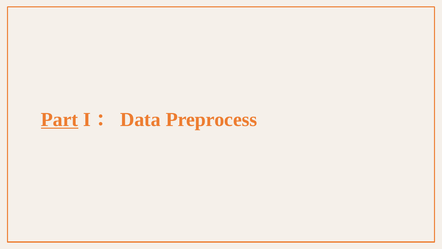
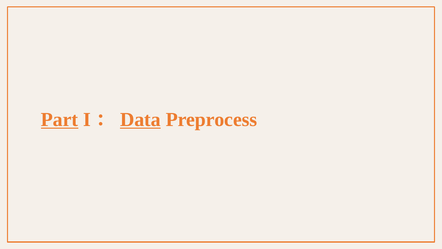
Data underline: none -> present
